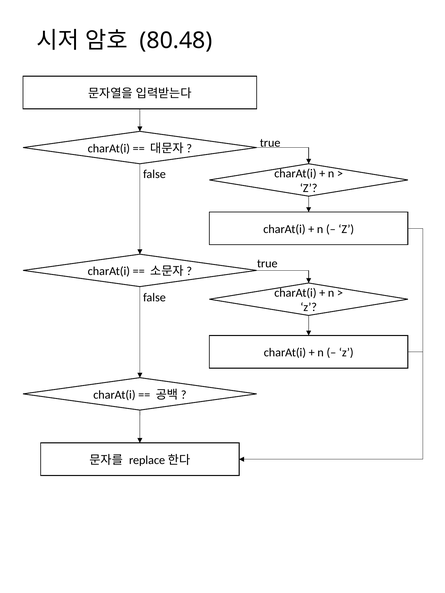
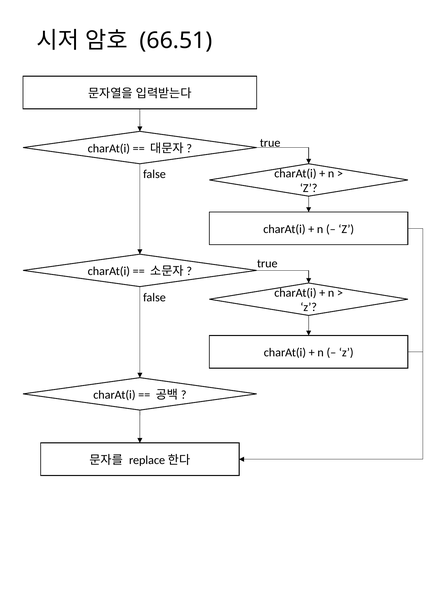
80.48: 80.48 -> 66.51
